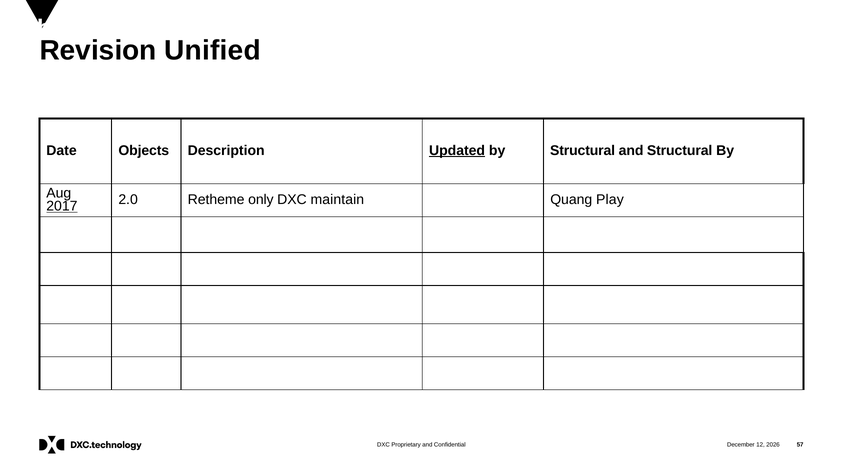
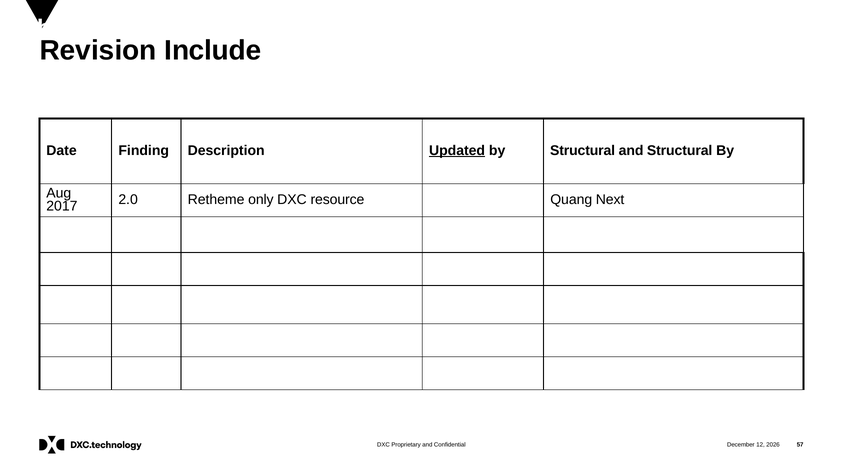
Unified: Unified -> Include
Objects: Objects -> Finding
2017 underline: present -> none
maintain: maintain -> resource
Play: Play -> Next
